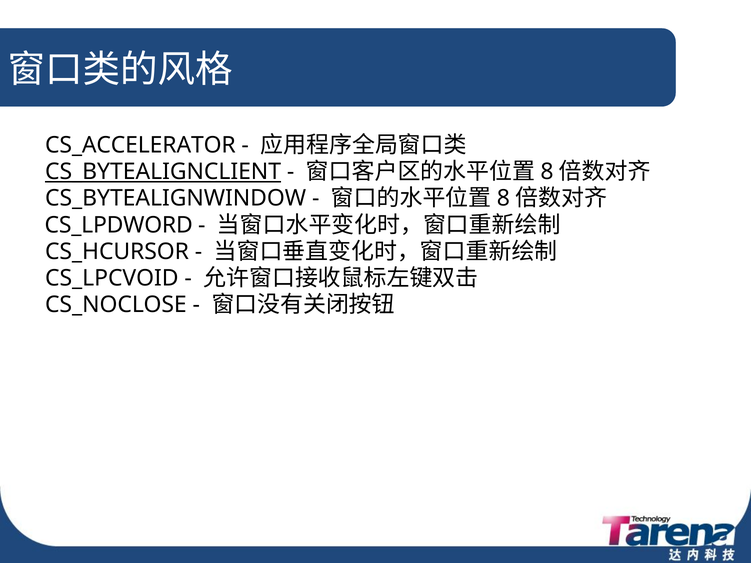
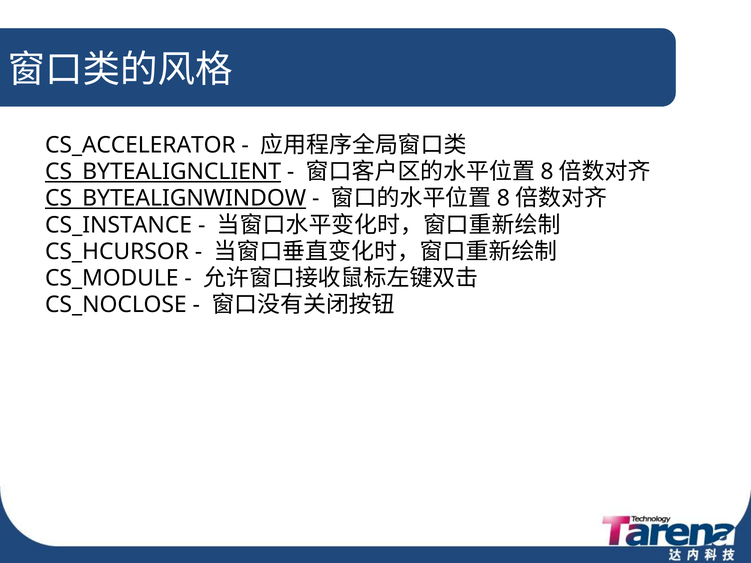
CS_BYTEALIGNWINDOW underline: none -> present
CS_LPDWORD: CS_LPDWORD -> CS_INSTANCE
CS_LPCVOID: CS_LPCVOID -> CS_MODULE
